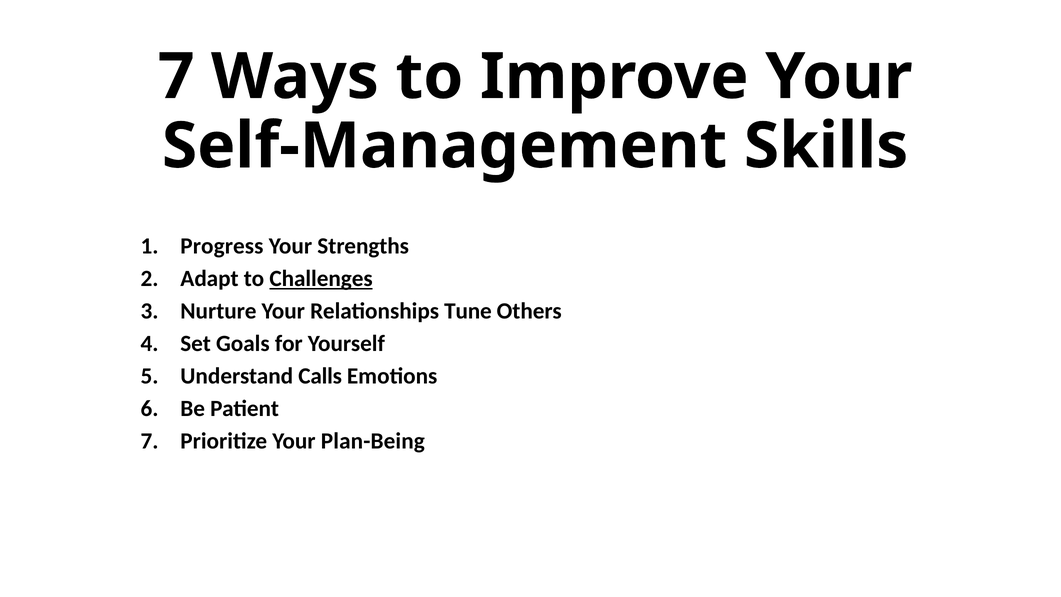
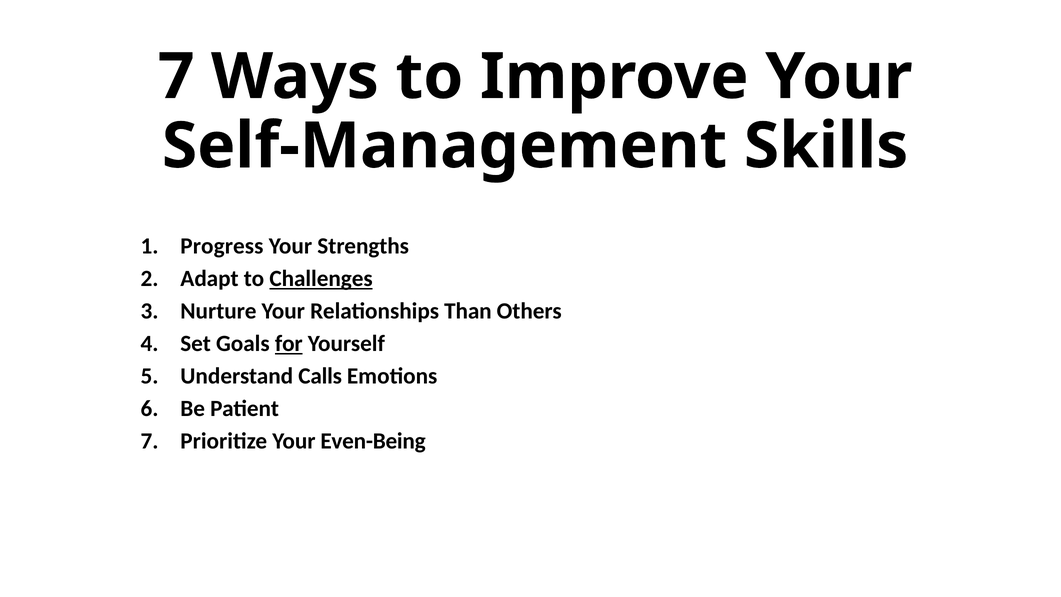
Tune: Tune -> Than
for underline: none -> present
Plan-Being: Plan-Being -> Even-Being
